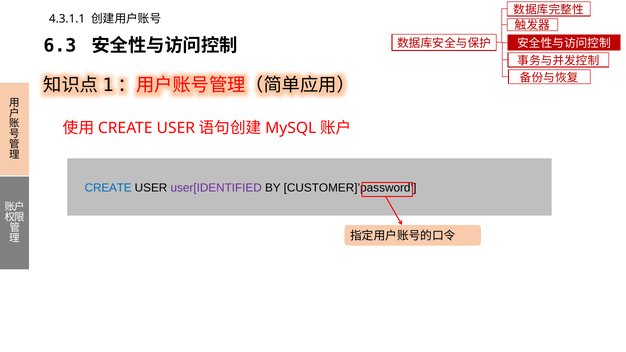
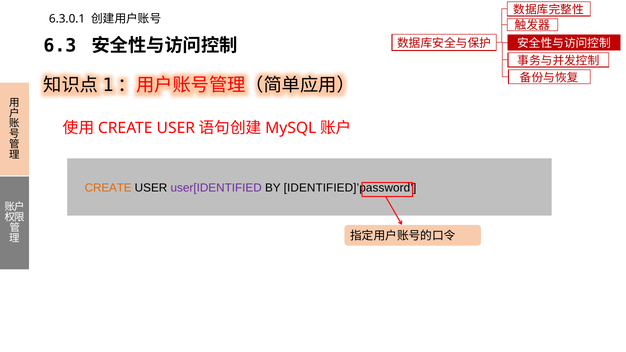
4.3.1.1: 4.3.1.1 -> 6.3.0.1
CREATE at (108, 188) colour: blue -> orange
CUSTOMER]’password: CUSTOMER]’password -> IDENTIFIED]’password
